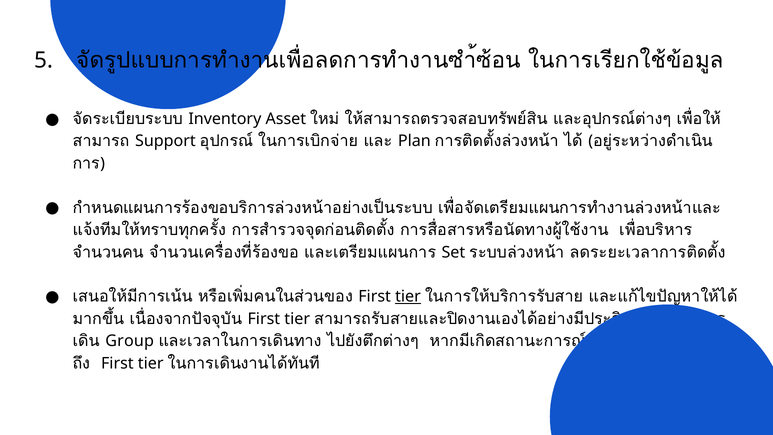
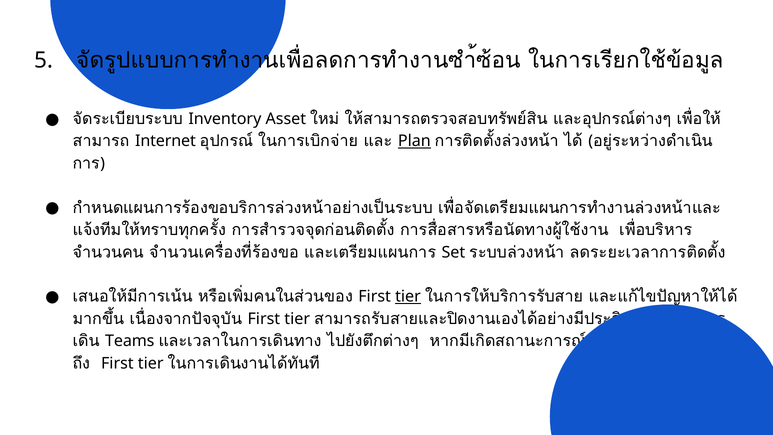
Support: Support -> Internet
Plan underline: none -> present
Group: Group -> Teams
